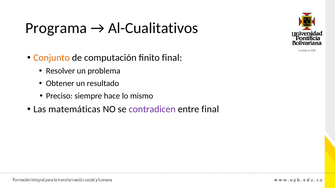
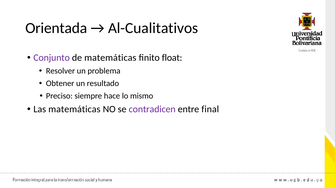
Programa: Programa -> Orientada
Conjunto colour: orange -> purple
de computación: computación -> matemáticas
finito final: final -> float
